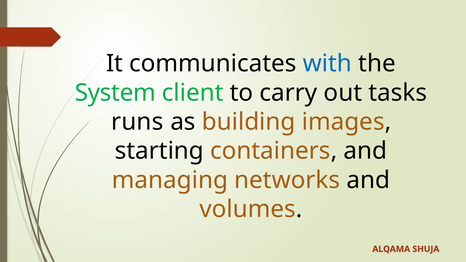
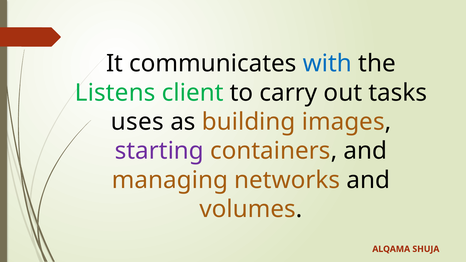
System: System -> Listens
runs: runs -> uses
starting colour: black -> purple
